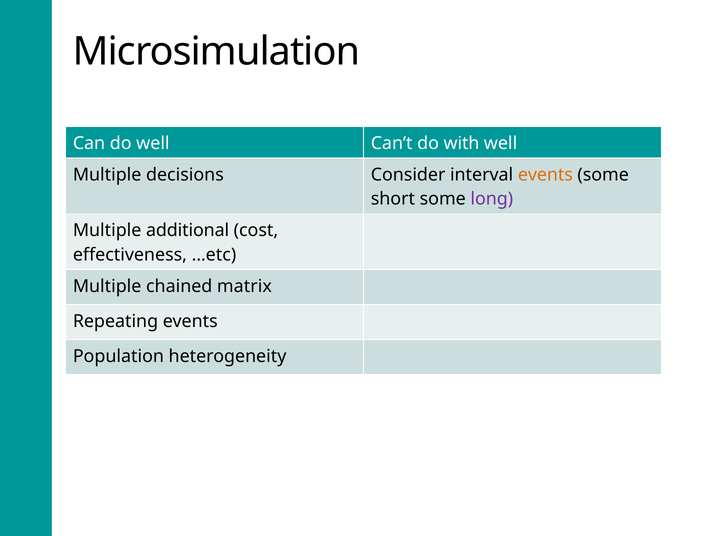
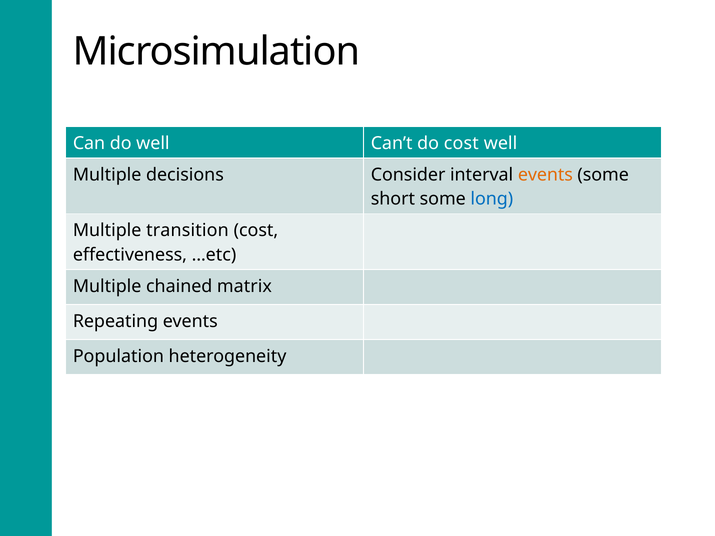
do with: with -> cost
long colour: purple -> blue
additional: additional -> transition
